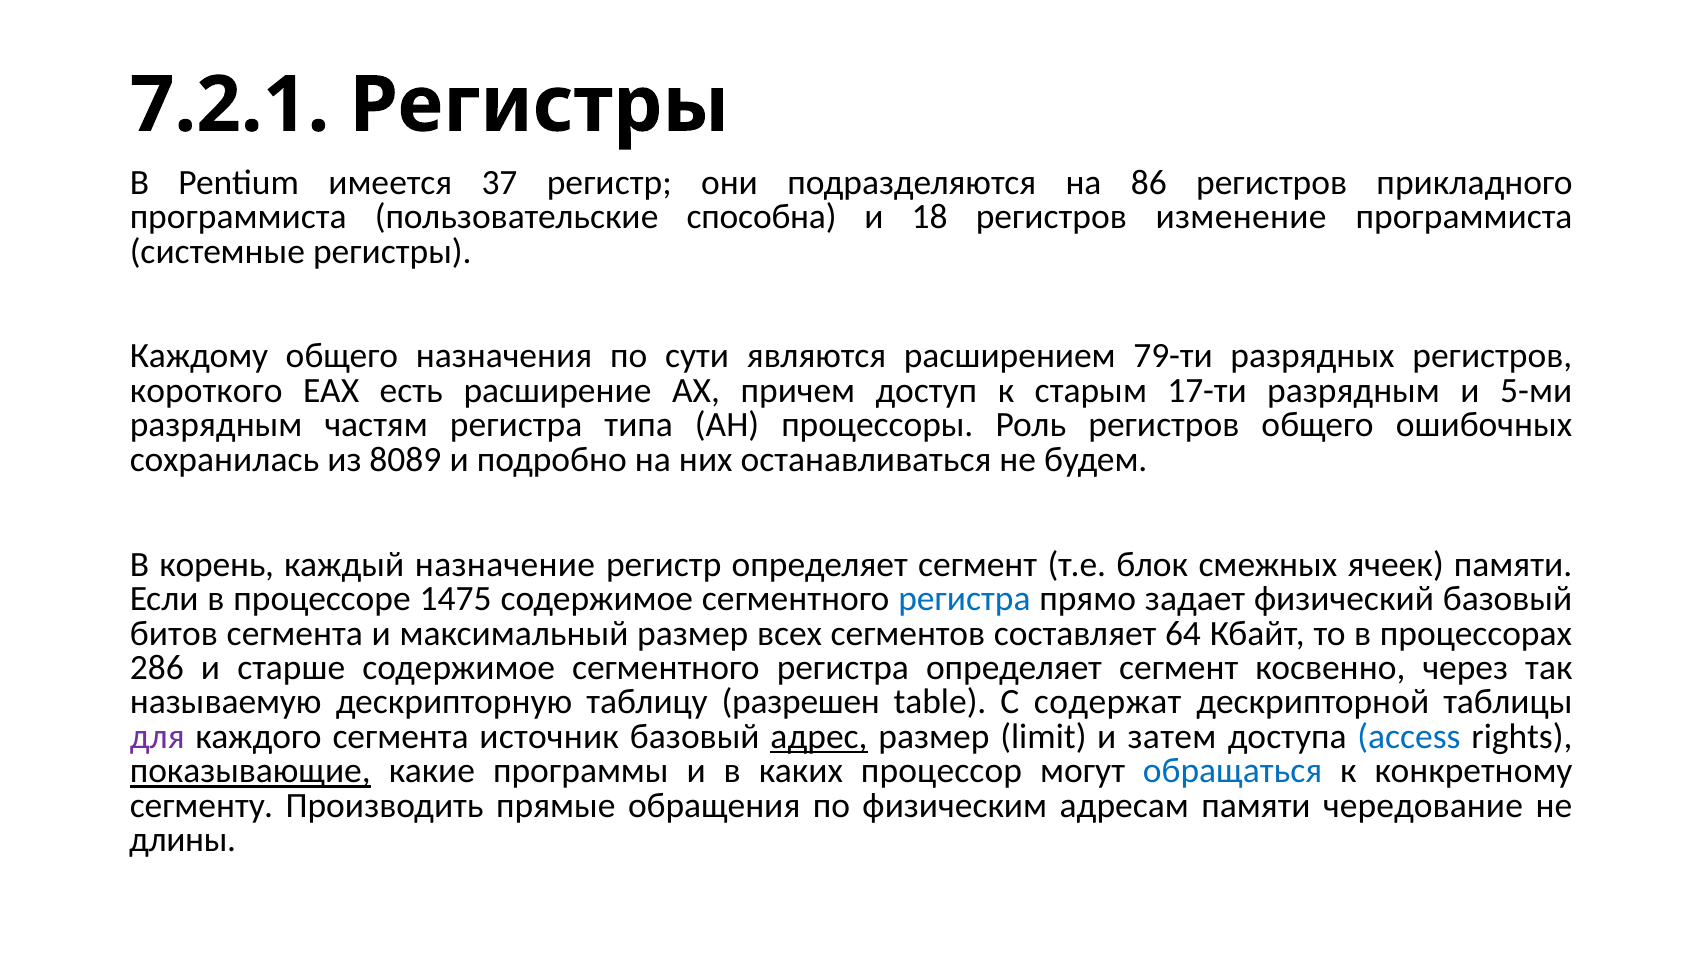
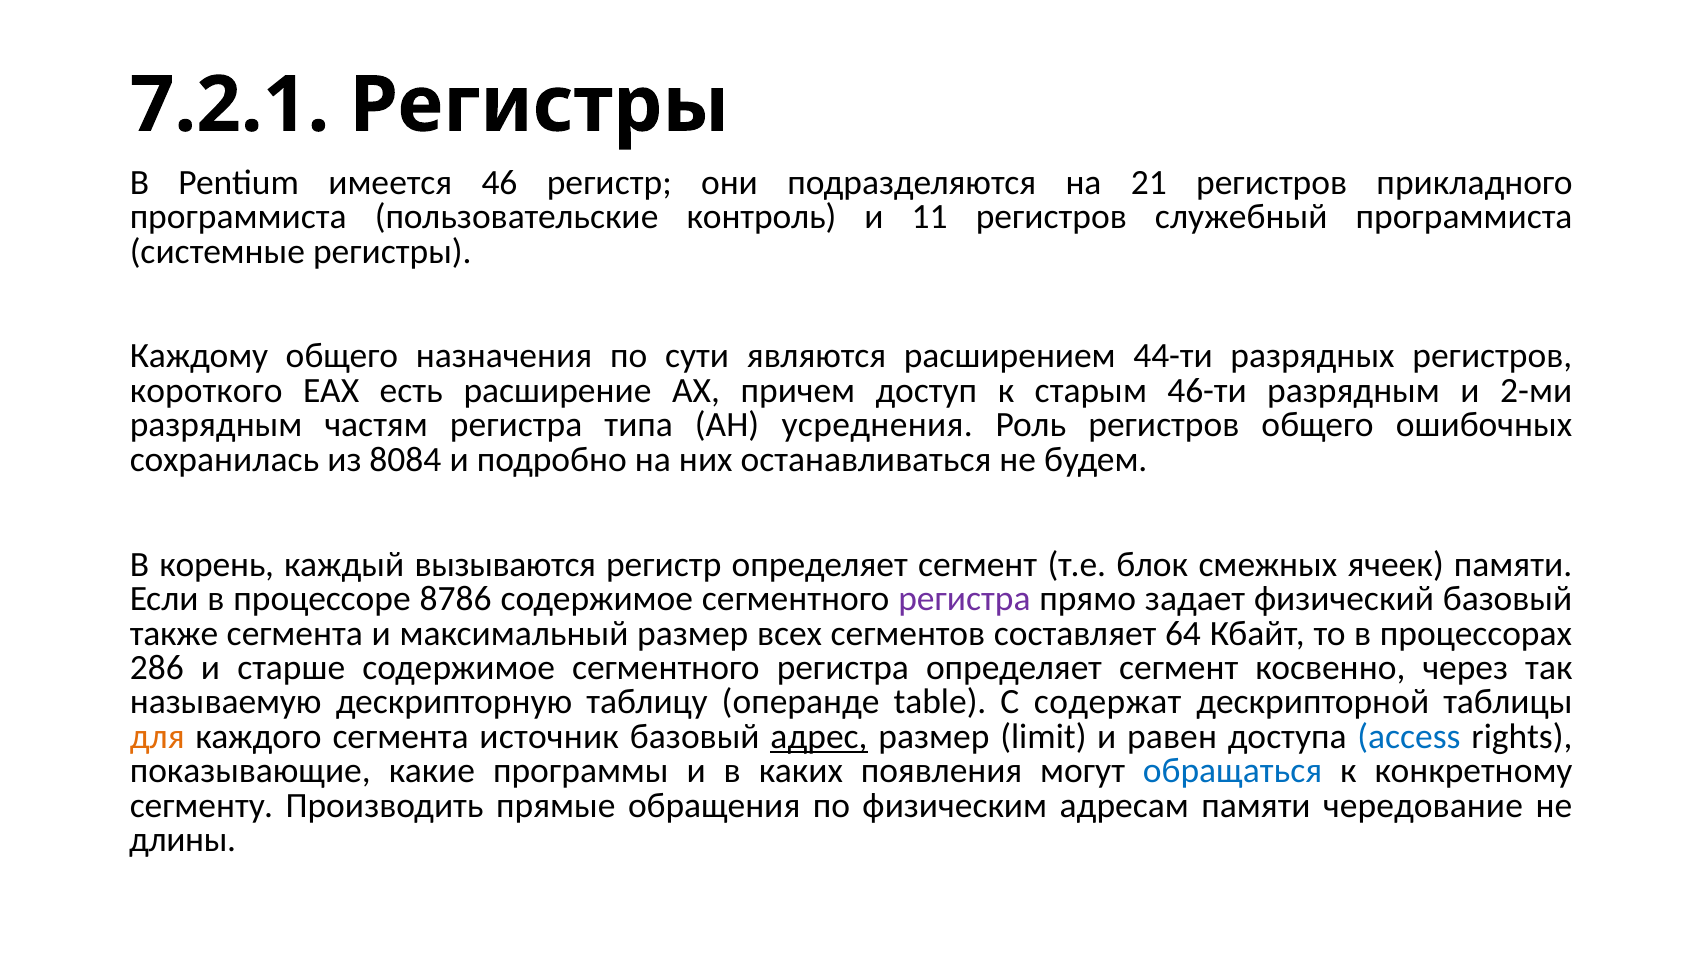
37: 37 -> 46
86: 86 -> 21
способна: способна -> контроль
18: 18 -> 11
изменение: изменение -> служебный
79-ти: 79-ти -> 44-ти
17-ти: 17-ти -> 46-ти
5-ми: 5-ми -> 2-ми
процессоры: процессоры -> усреднения
8089: 8089 -> 8084
назначение: назначение -> вызываются
1475: 1475 -> 8786
регистра at (964, 599) colour: blue -> purple
битов: битов -> также
разрешен: разрешен -> операнде
для colour: purple -> orange
затем: затем -> равен
показывающие underline: present -> none
процессор: процессор -> появления
